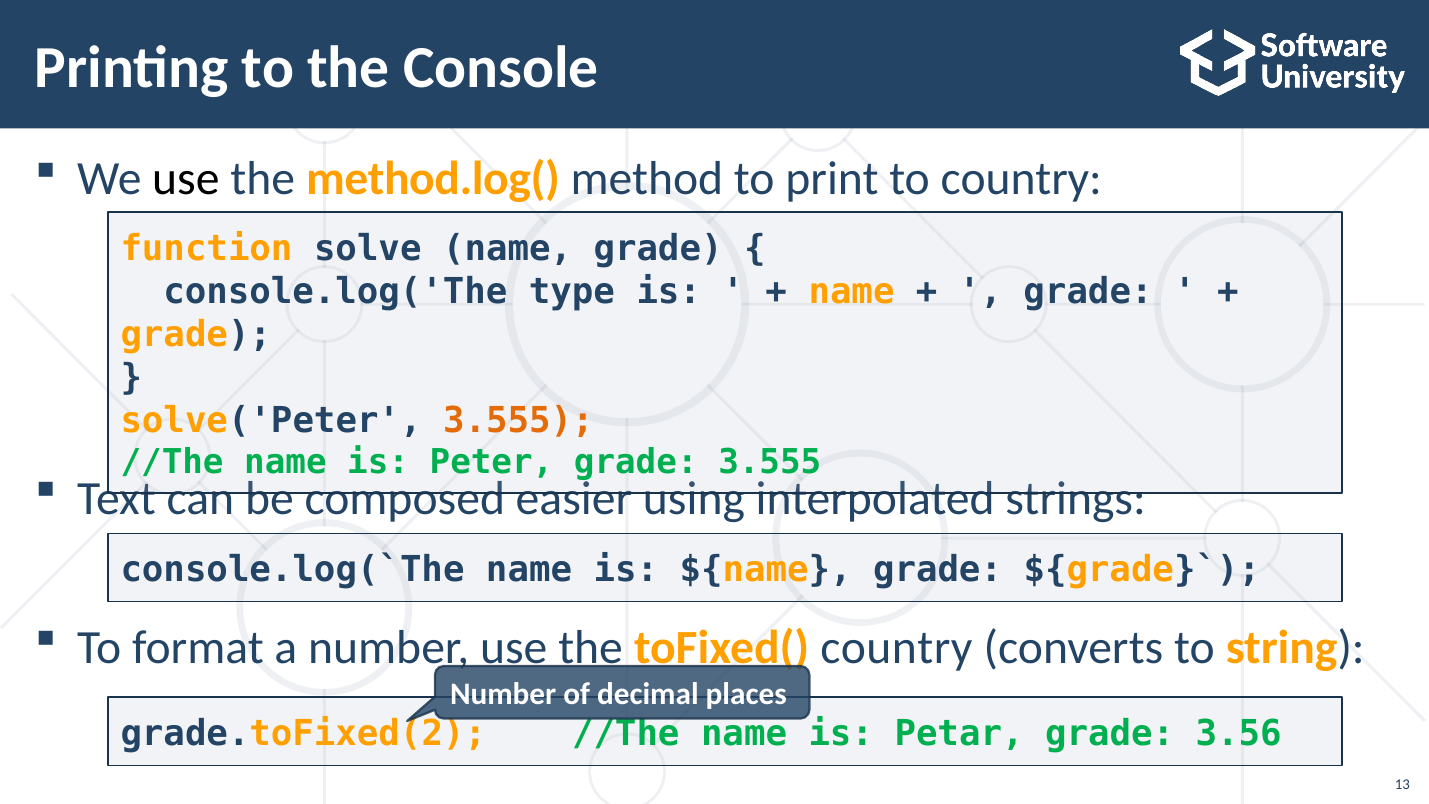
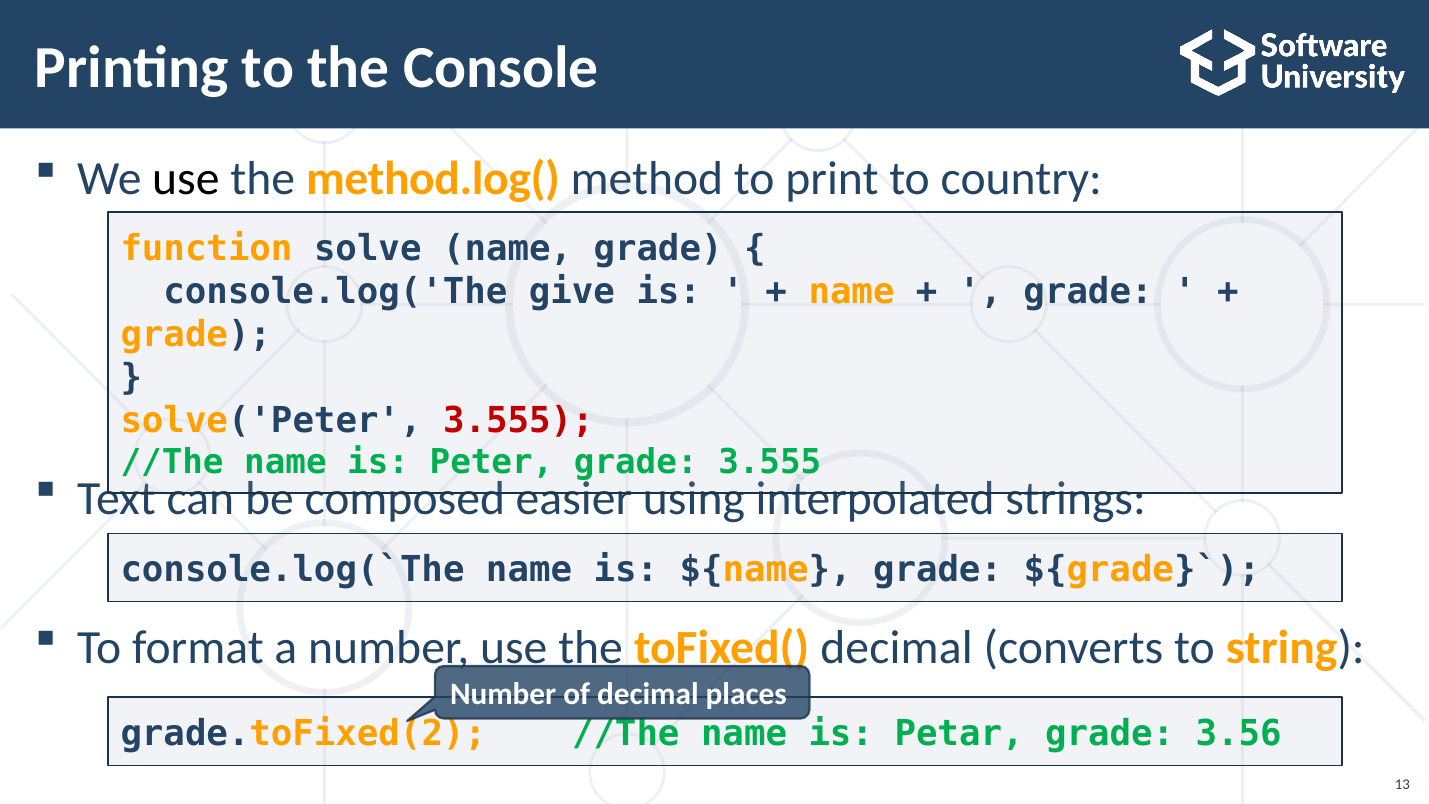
type: type -> give
3.555 at (518, 420) colour: orange -> red
country at (896, 648): country -> decimal
